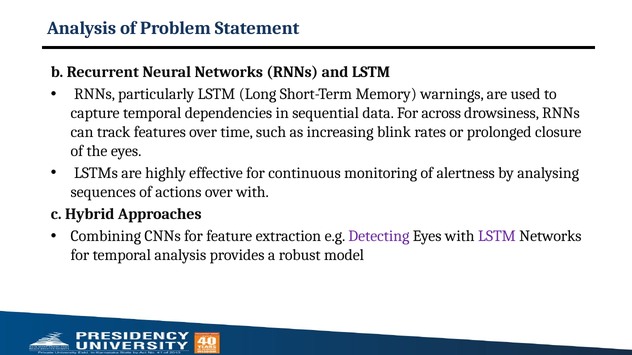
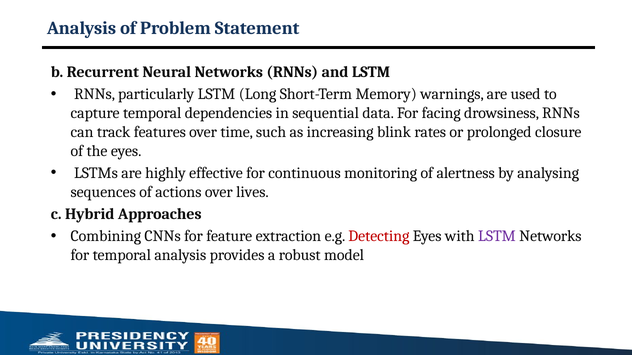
across: across -> facing
over with: with -> lives
Detecting colour: purple -> red
